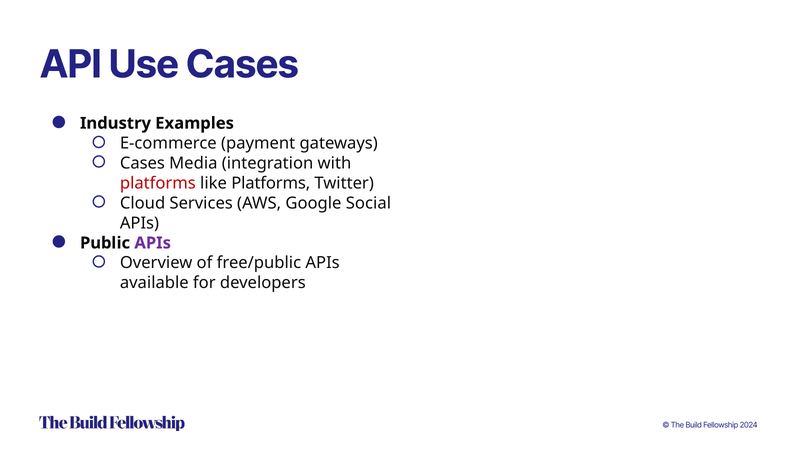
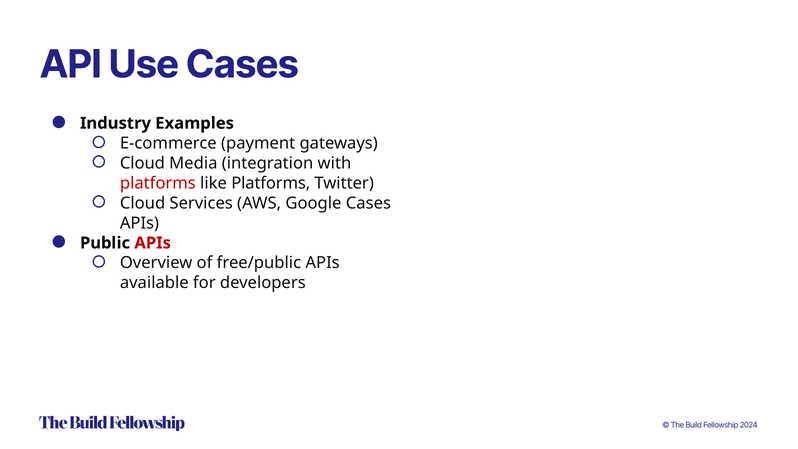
Cases at (142, 163): Cases -> Cloud
Google Social: Social -> Cases
APIs at (153, 243) colour: purple -> red
